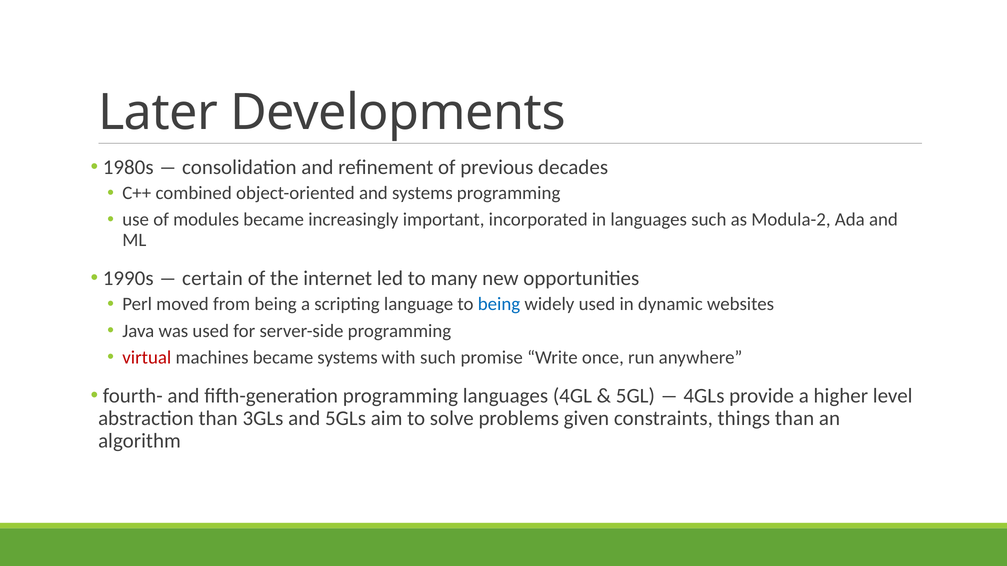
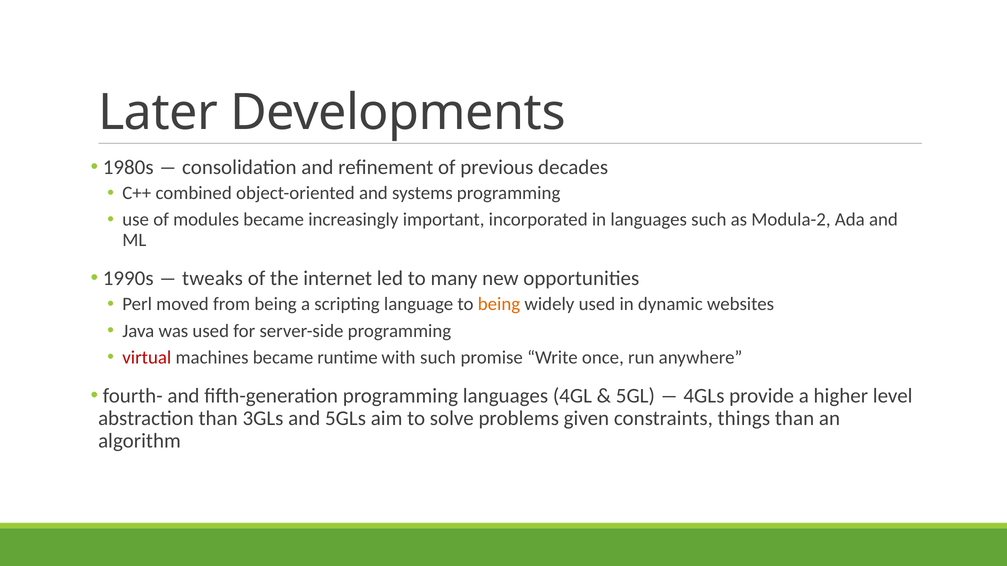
certain: certain -> tweaks
being at (499, 304) colour: blue -> orange
became systems: systems -> runtime
